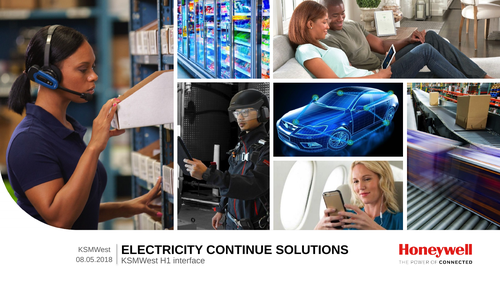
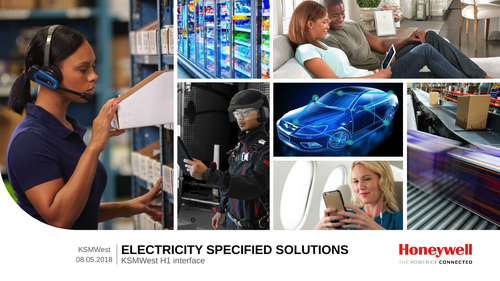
CONTINUE: CONTINUE -> SPECIFIED
